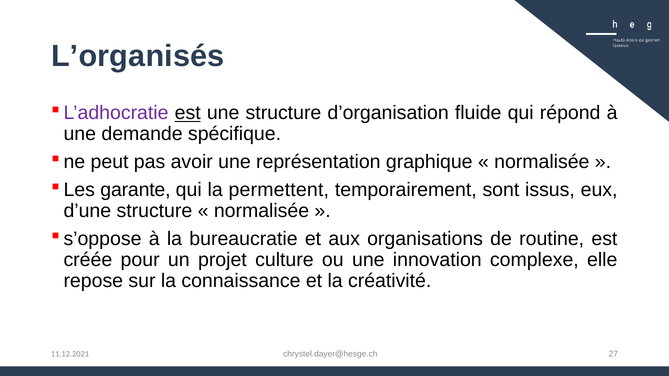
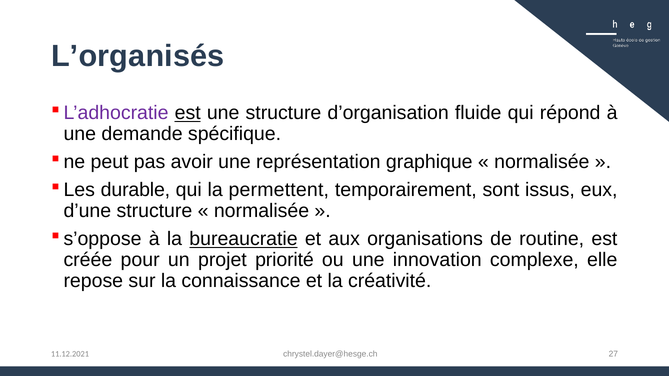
garante: garante -> durable
bureaucratie underline: none -> present
culture: culture -> priorité
